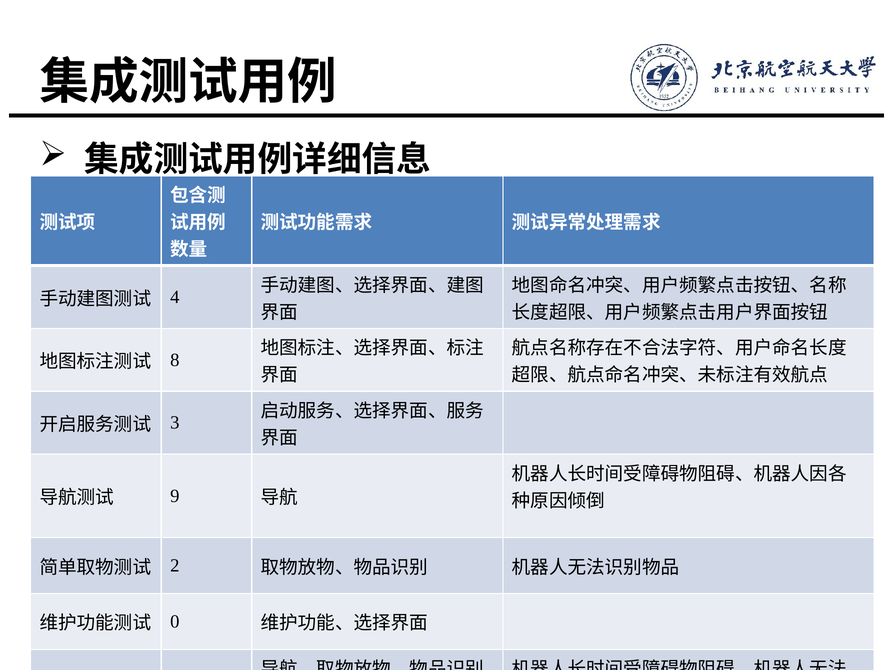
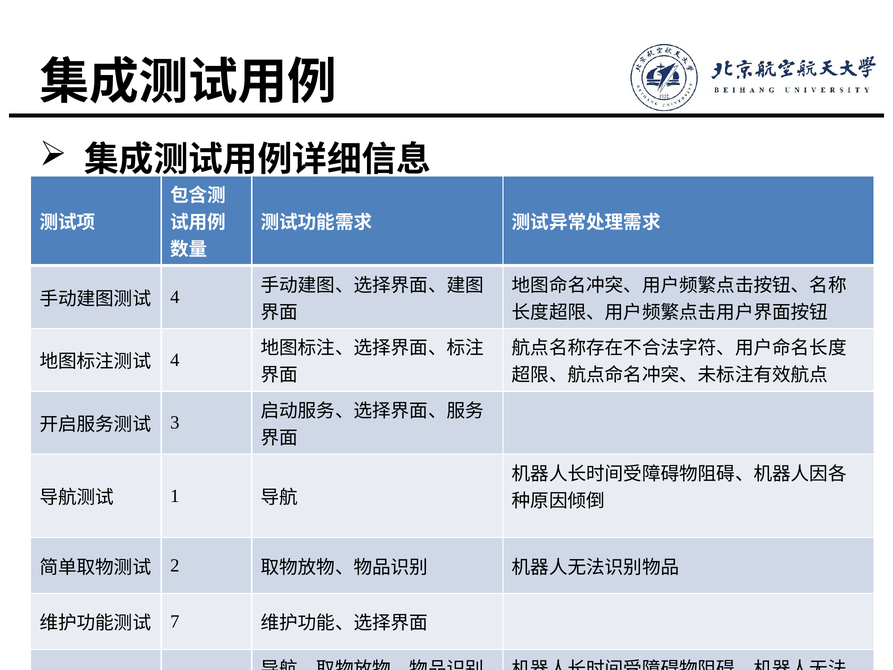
8 at (175, 360): 8 -> 4
9: 9 -> 1
0: 0 -> 7
